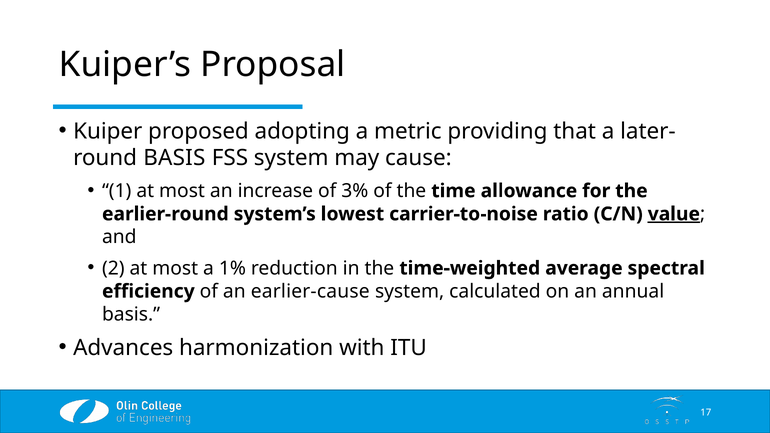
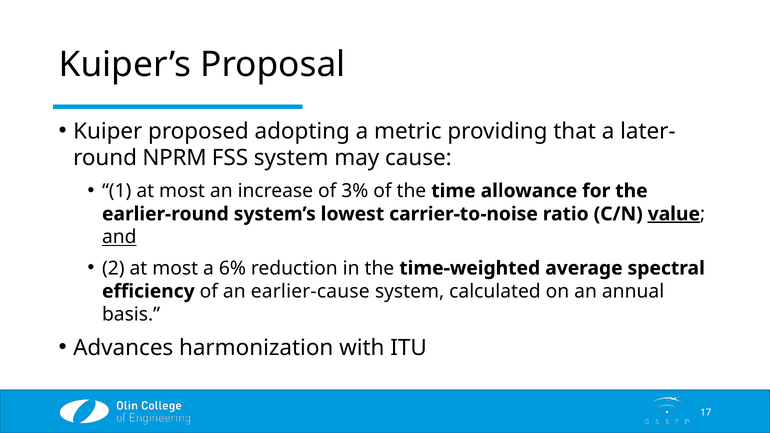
BASIS at (174, 158): BASIS -> NPRM
and underline: none -> present
1%: 1% -> 6%
